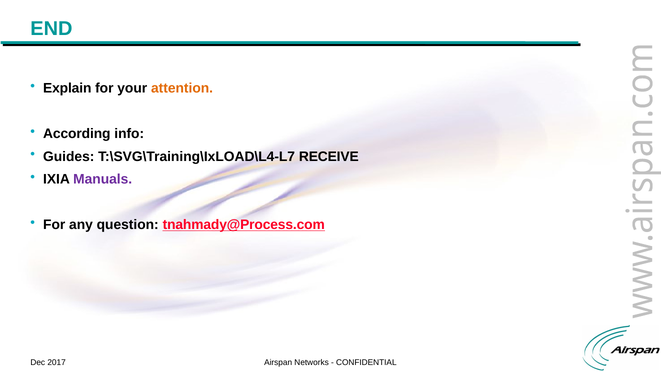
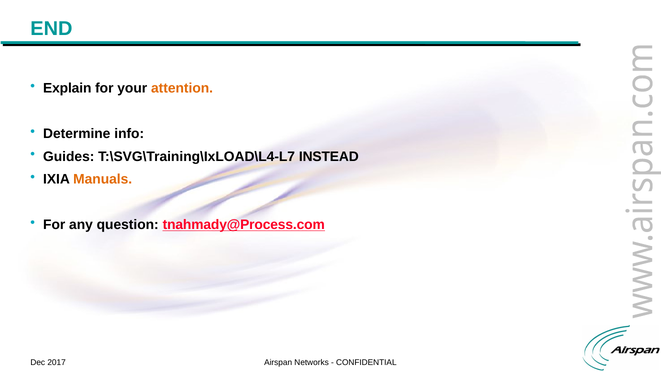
According: According -> Determine
RECEIVE: RECEIVE -> INSTEAD
Manuals colour: purple -> orange
